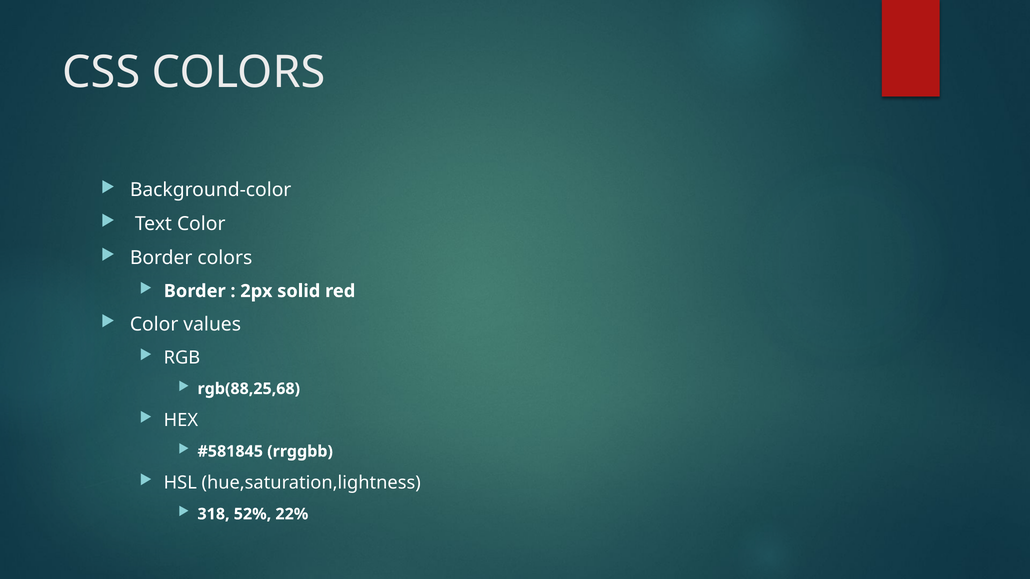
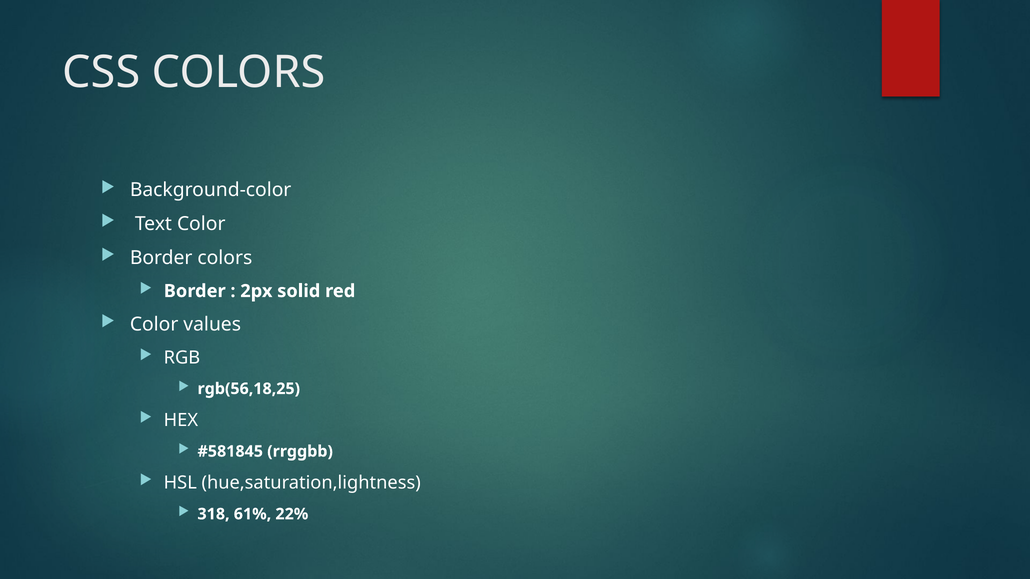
rgb(88,25,68: rgb(88,25,68 -> rgb(56,18,25
52%: 52% -> 61%
